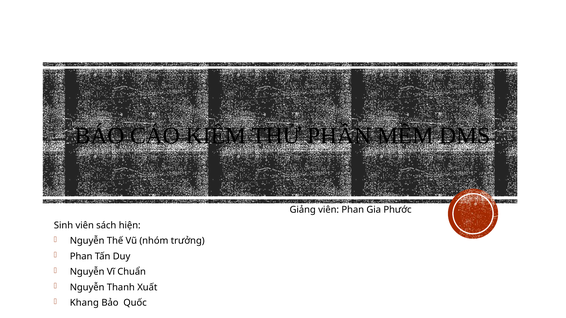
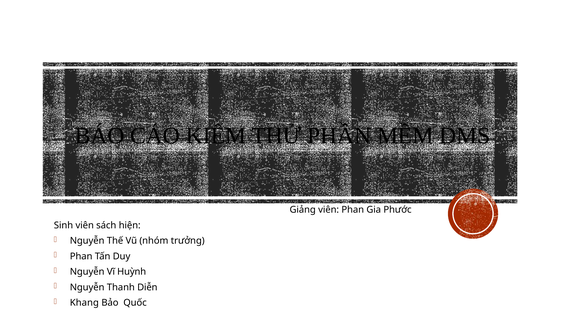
Chuẩn: Chuẩn -> Huỳnh
Xuất: Xuất -> Diễn
